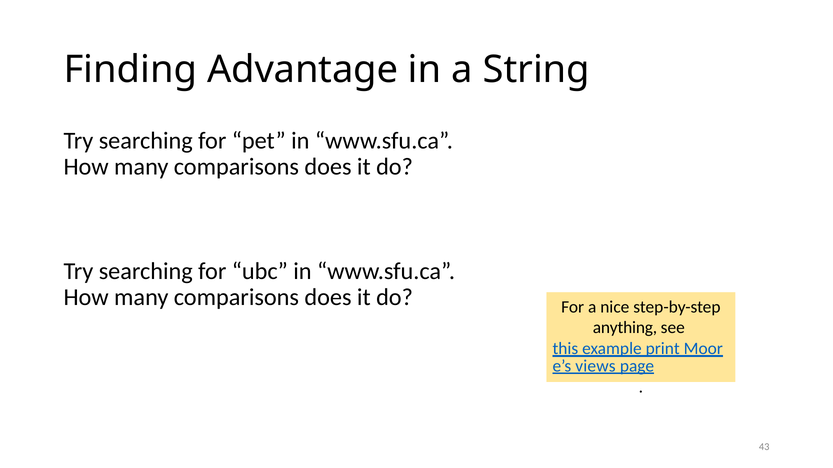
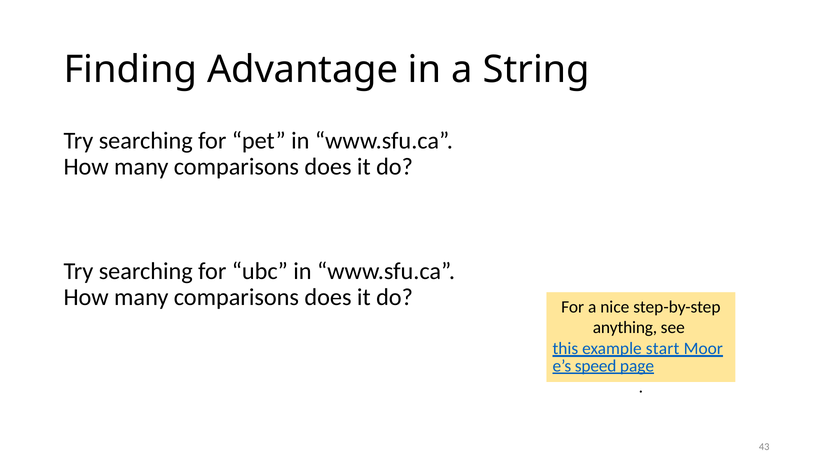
print: print -> start
views: views -> speed
